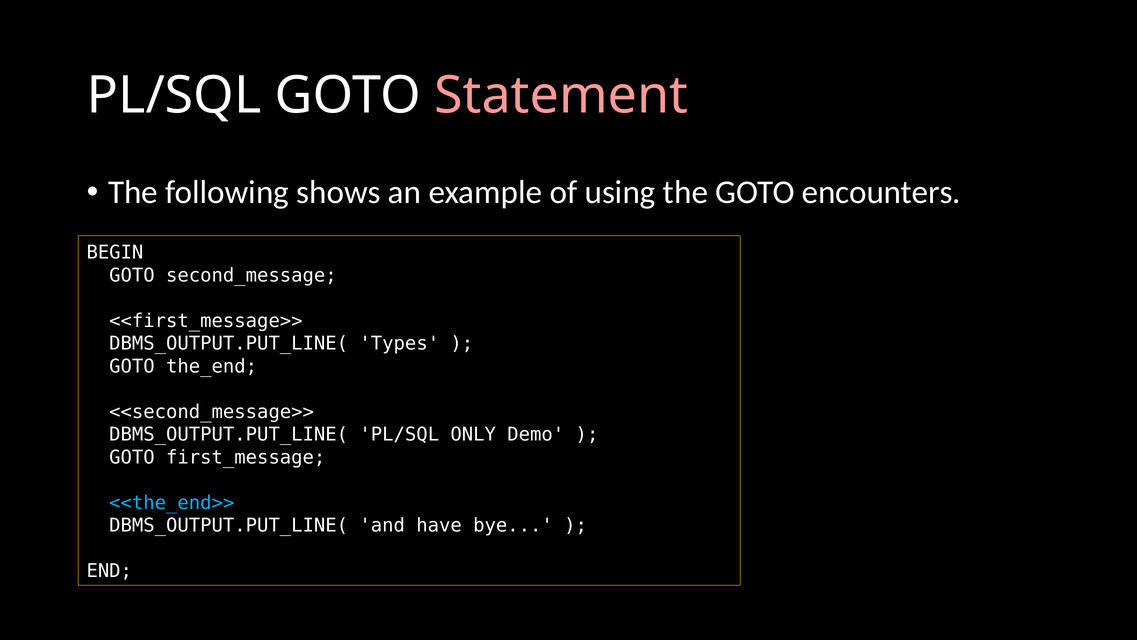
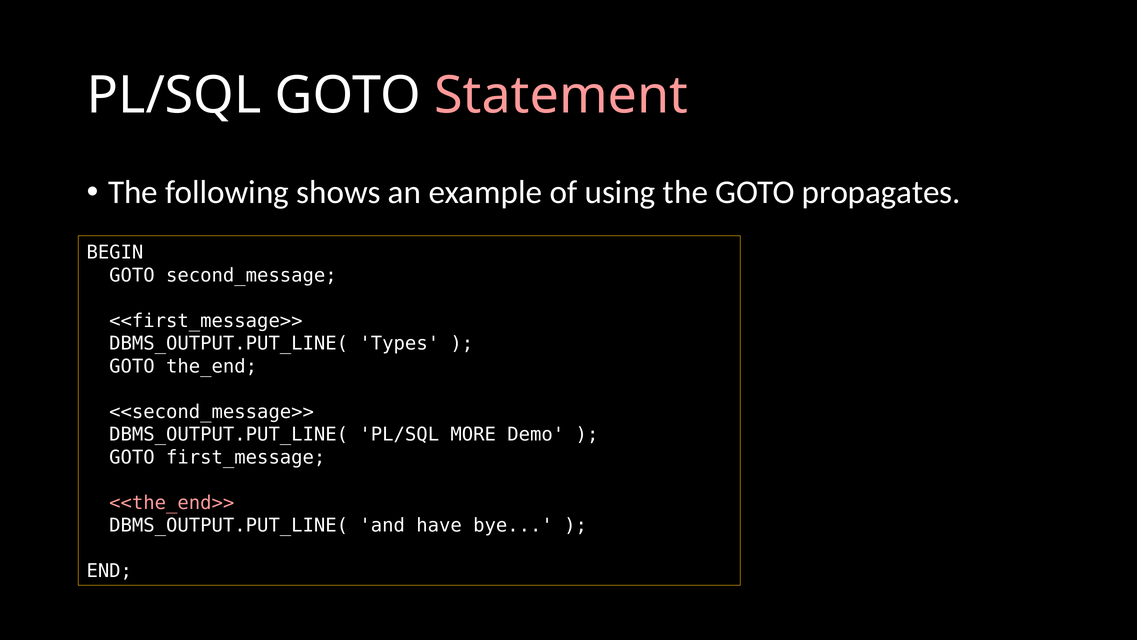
encounters: encounters -> propagates
ONLY: ONLY -> MORE
<<the_end>> colour: light blue -> pink
